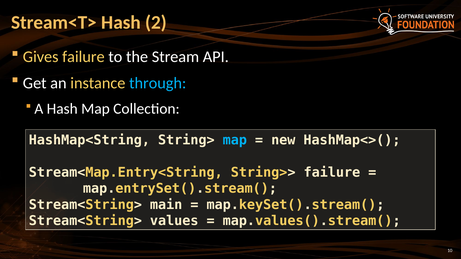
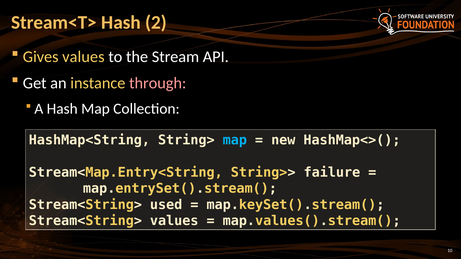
Gives failure: failure -> values
through colour: light blue -> pink
main: main -> used
